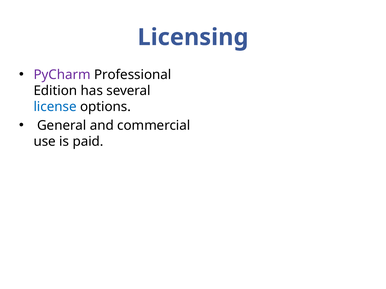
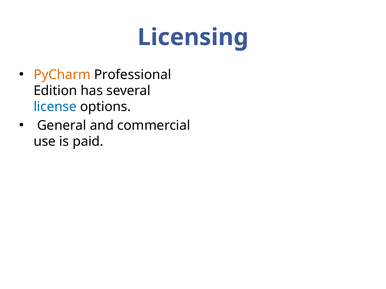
PyCharm colour: purple -> orange
